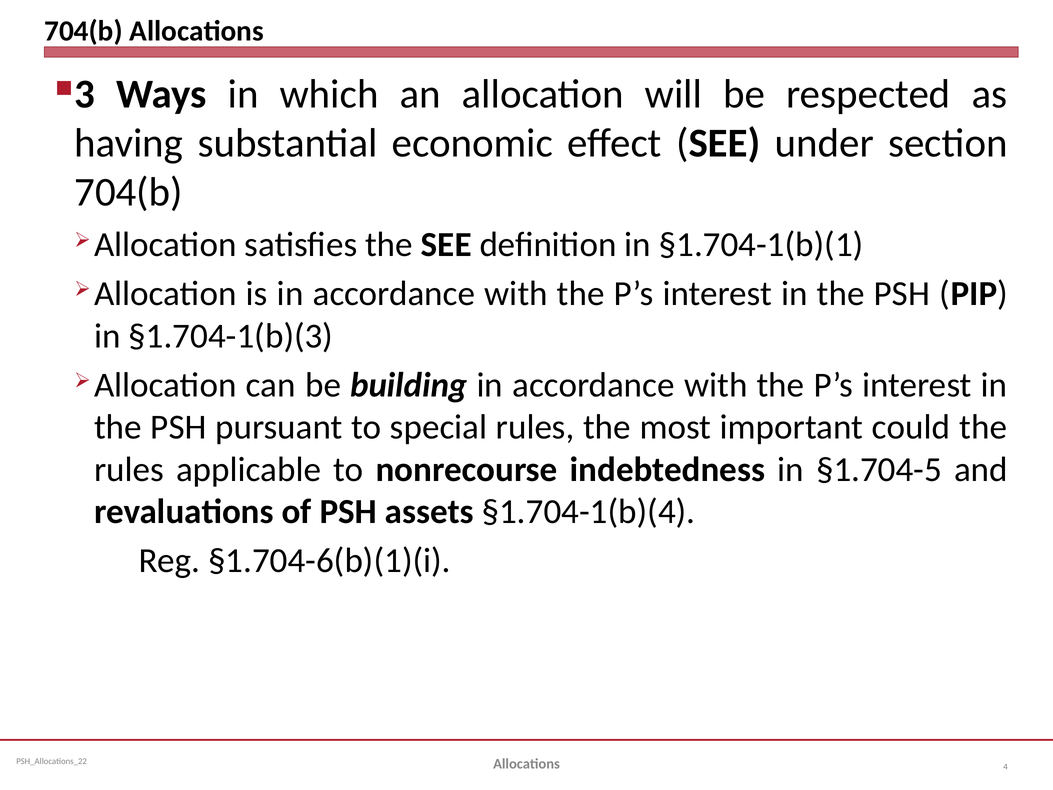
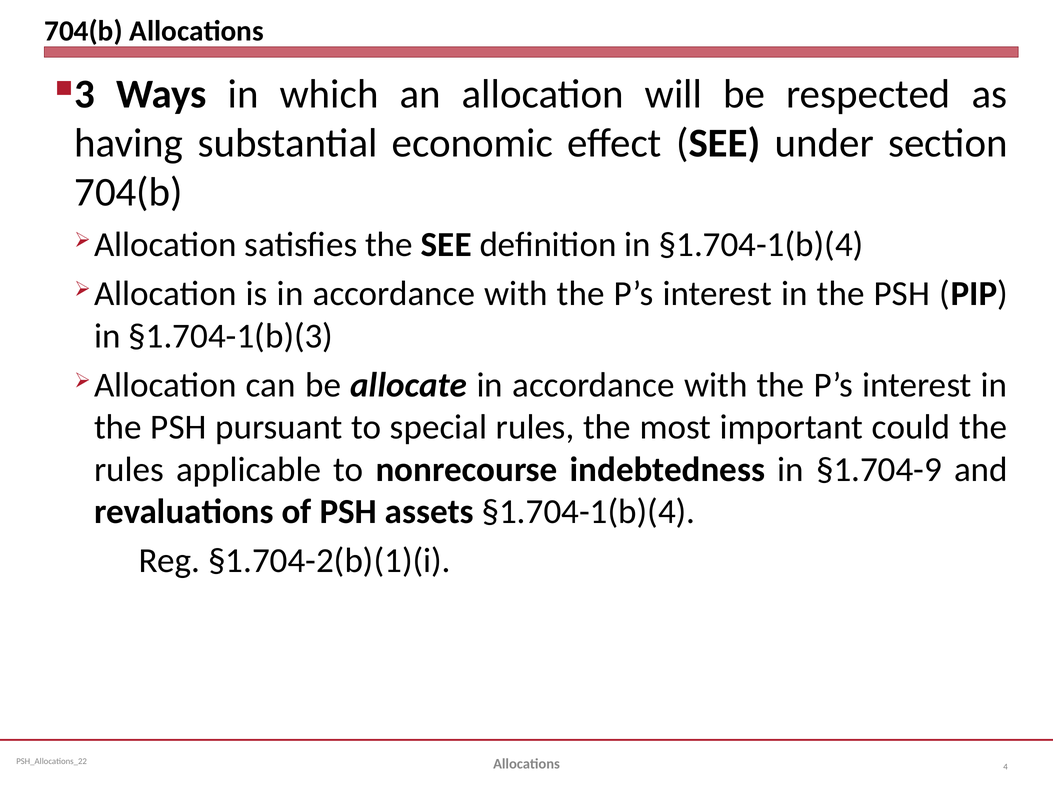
in §1.704-1(b)(1: §1.704-1(b)(1 -> §1.704-1(b)(4
building: building -> allocate
§1.704-5: §1.704-5 -> §1.704-9
§1.704-6(b)(1)(i: §1.704-6(b)(1)(i -> §1.704-2(b)(1)(i
